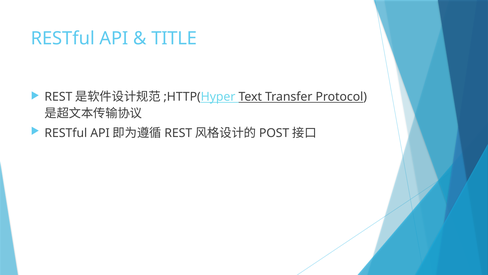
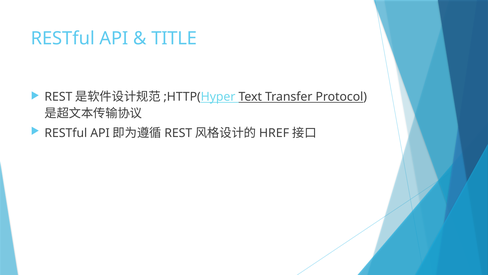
POST: POST -> HREF
